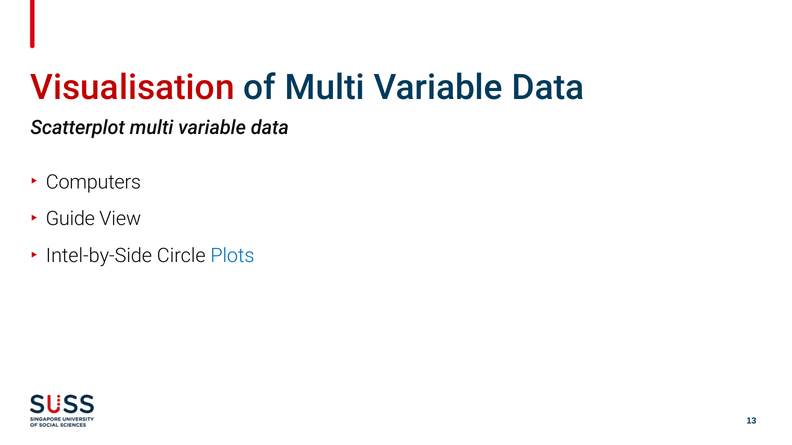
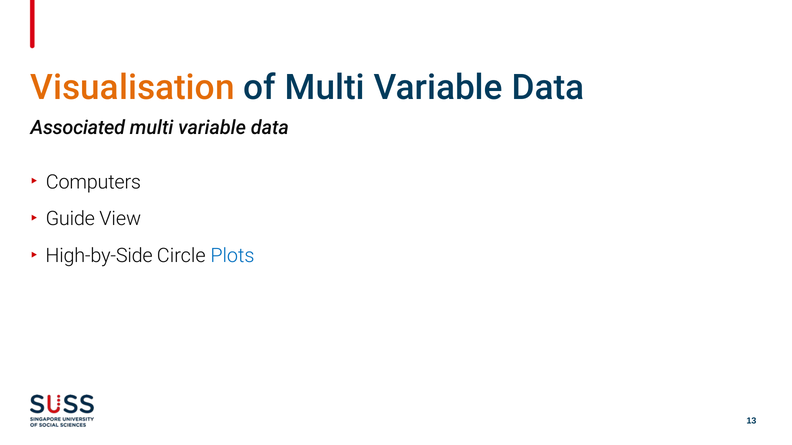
Visualisation colour: red -> orange
Scatterplot: Scatterplot -> Associated
Intel-by-Side: Intel-by-Side -> High-by-Side
